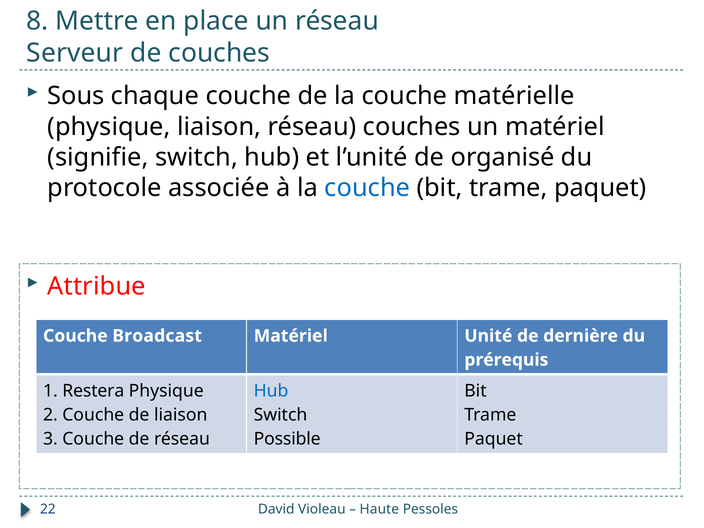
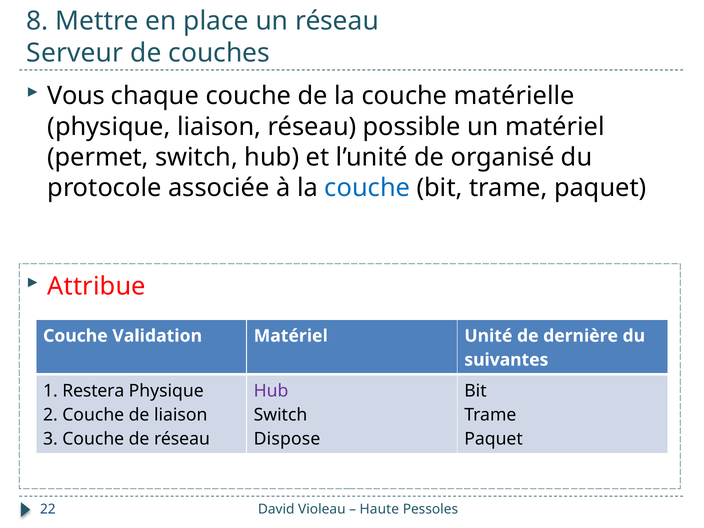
Sous: Sous -> Vous
réseau couches: couches -> possible
signifie: signifie -> permet
Broadcast: Broadcast -> Validation
prérequis: prérequis -> suivantes
Hub at (271, 391) colour: blue -> purple
Possible: Possible -> Dispose
